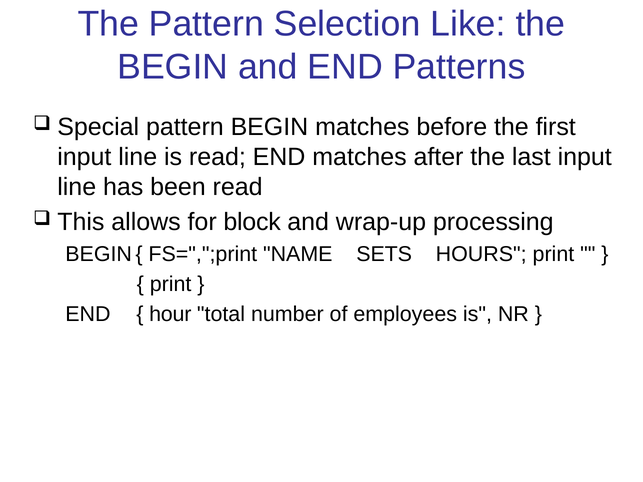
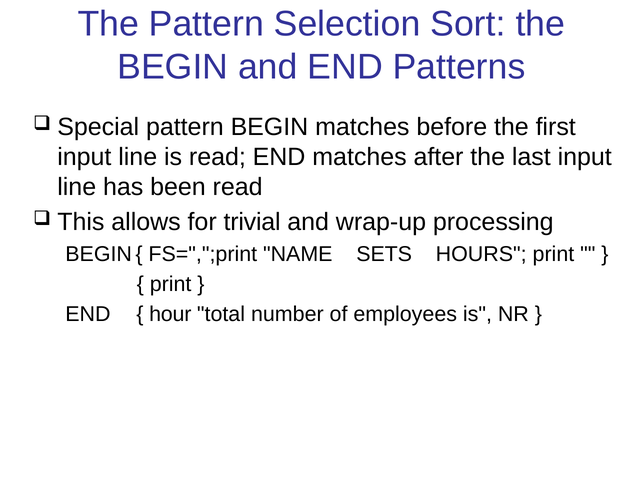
Like: Like -> Sort
block: block -> trivial
